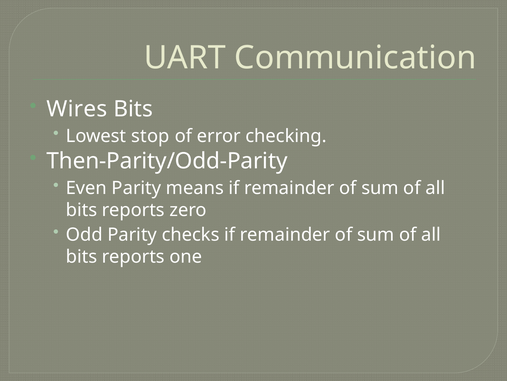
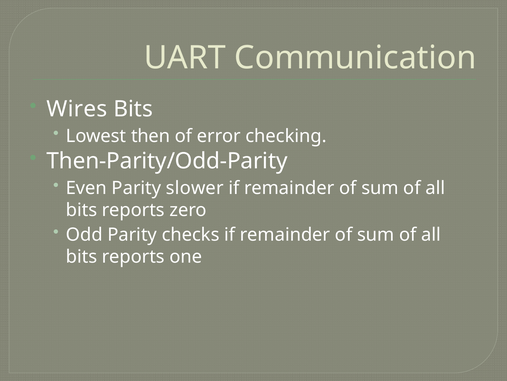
stop: stop -> then
means: means -> slower
